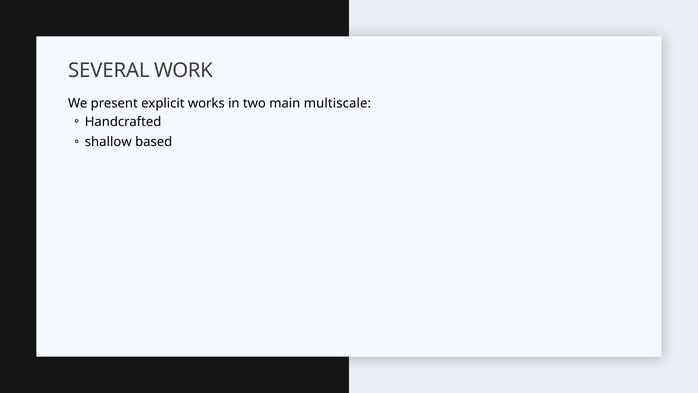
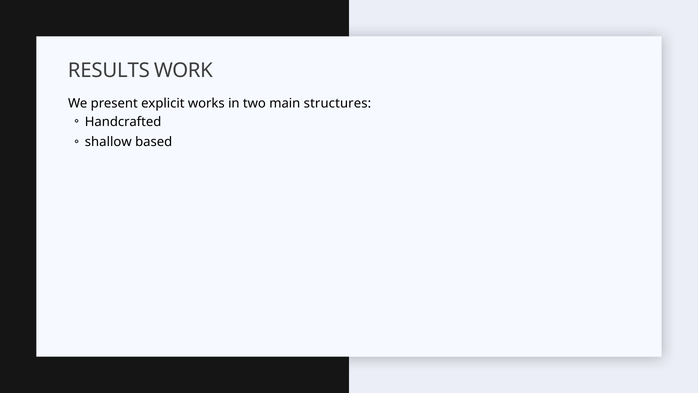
SEVERAL: SEVERAL -> RESULTS
multiscale: multiscale -> structures
